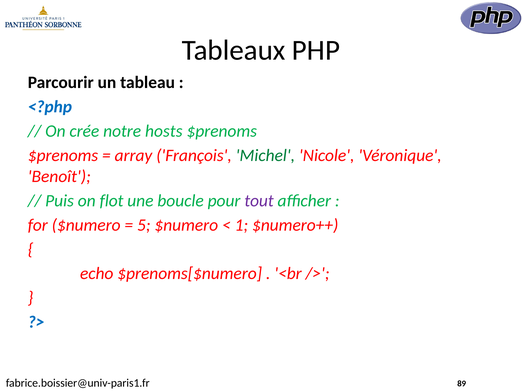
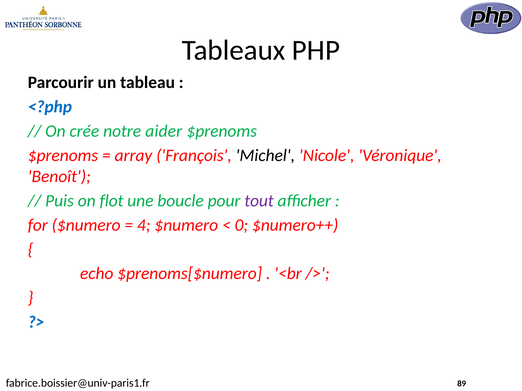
hosts: hosts -> aider
Michel colour: green -> black
5: 5 -> 4
1: 1 -> 0
